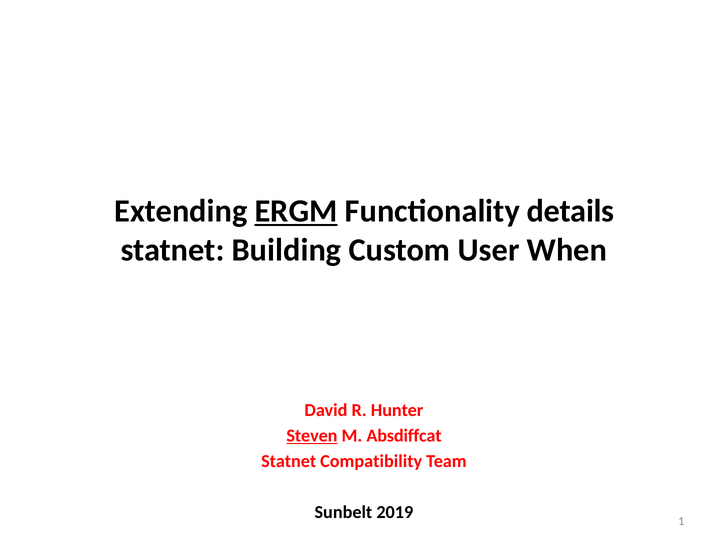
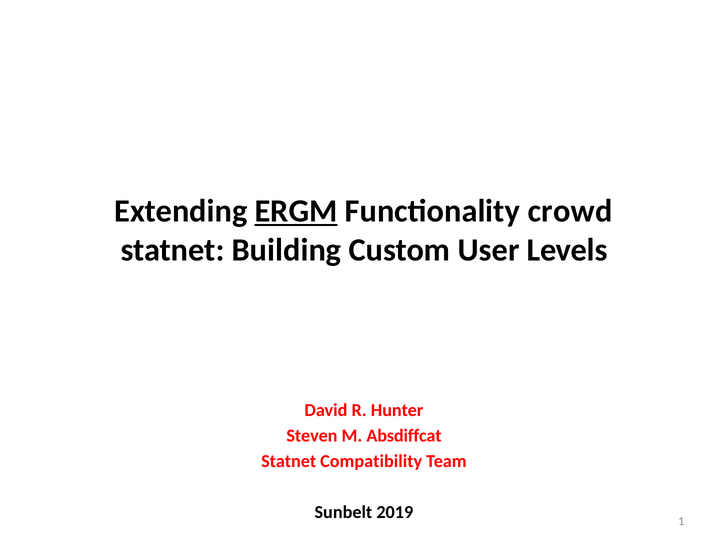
details: details -> crowd
When: When -> Levels
Steven underline: present -> none
